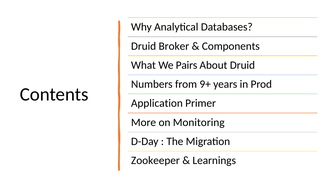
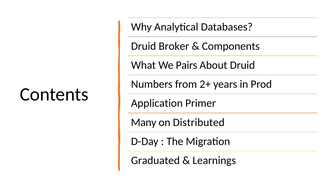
9+: 9+ -> 2+
More: More -> Many
Monitoring: Monitoring -> Distributed
Zookeeper: Zookeeper -> Graduated
